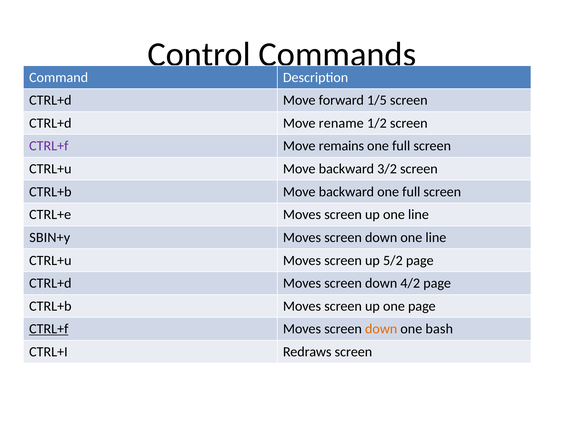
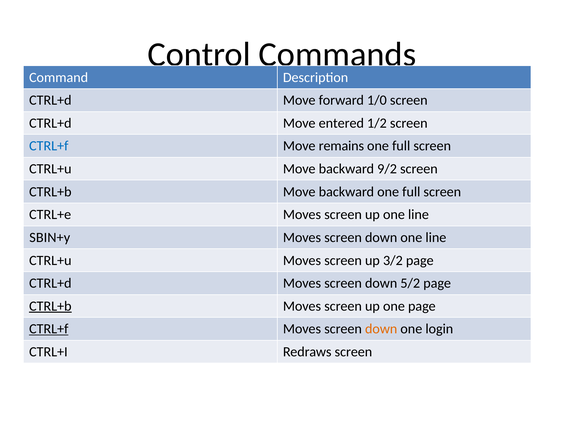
1/5: 1/5 -> 1/0
rename: rename -> entered
CTRL+f at (49, 146) colour: purple -> blue
3/2: 3/2 -> 9/2
5/2: 5/2 -> 3/2
4/2: 4/2 -> 5/2
CTRL+b at (50, 306) underline: none -> present
bash: bash -> login
